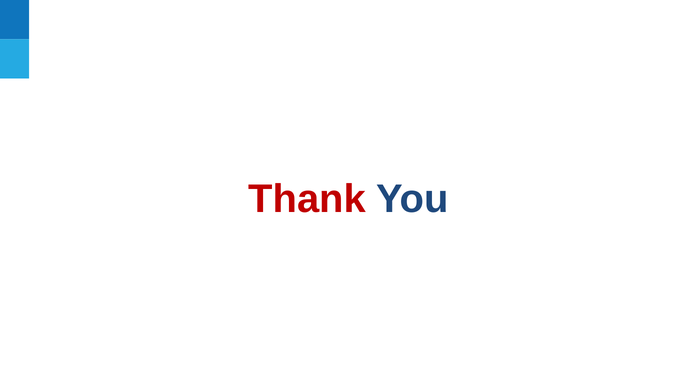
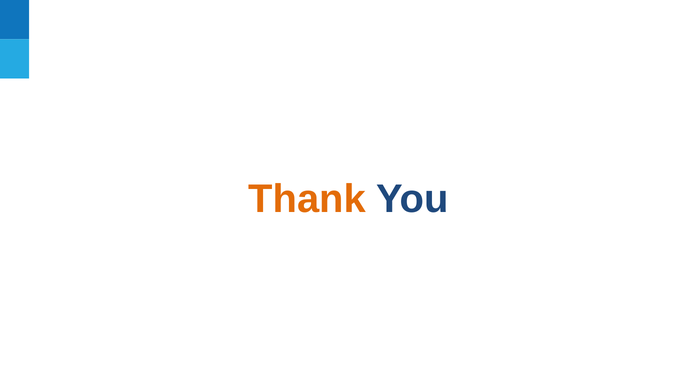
Thank colour: red -> orange
